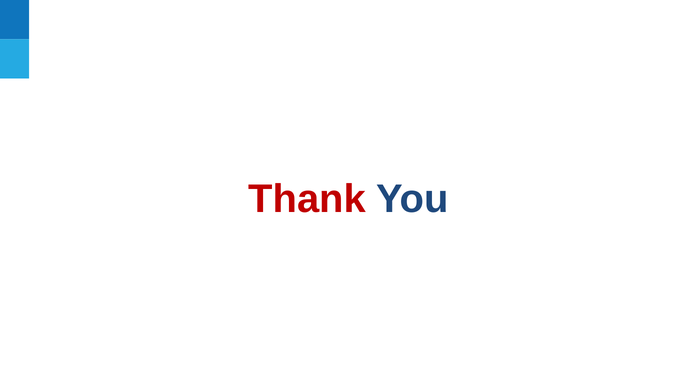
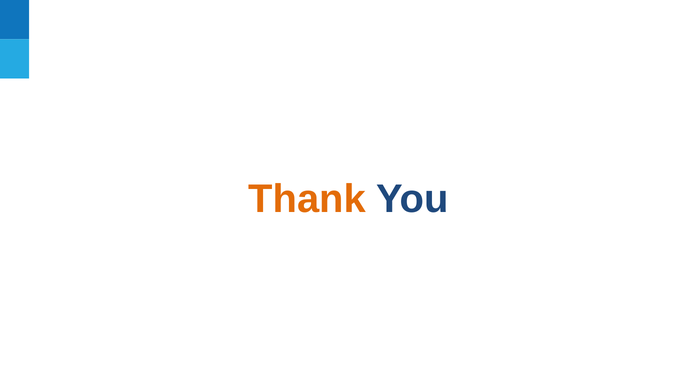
Thank colour: red -> orange
